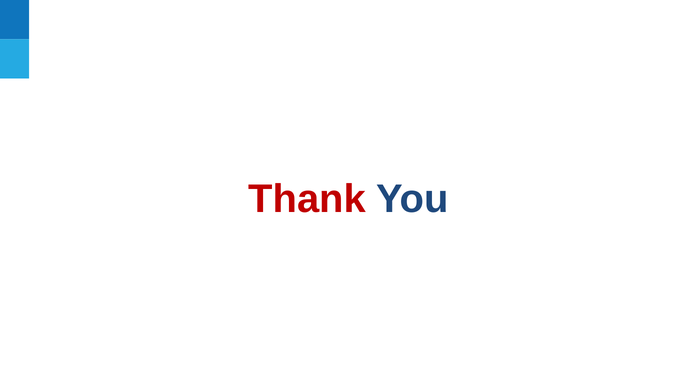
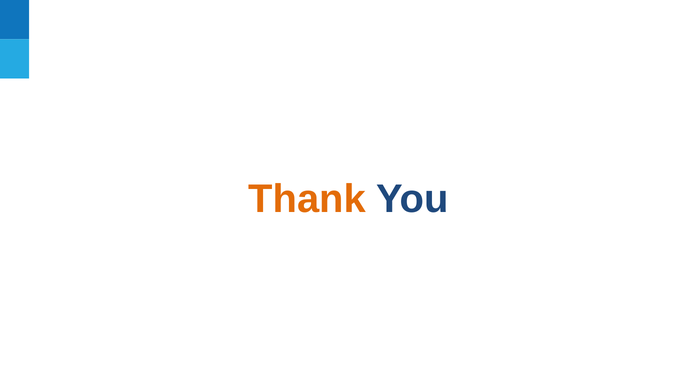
Thank colour: red -> orange
